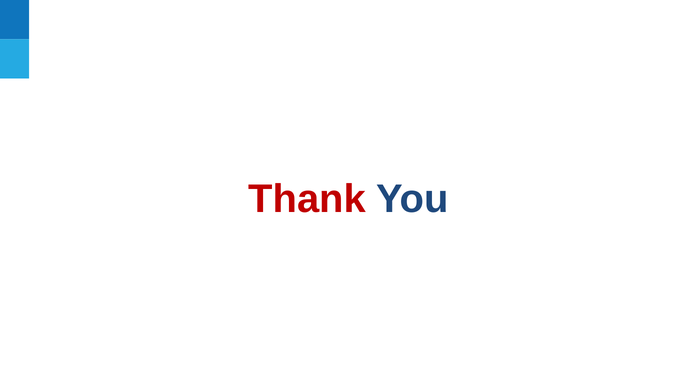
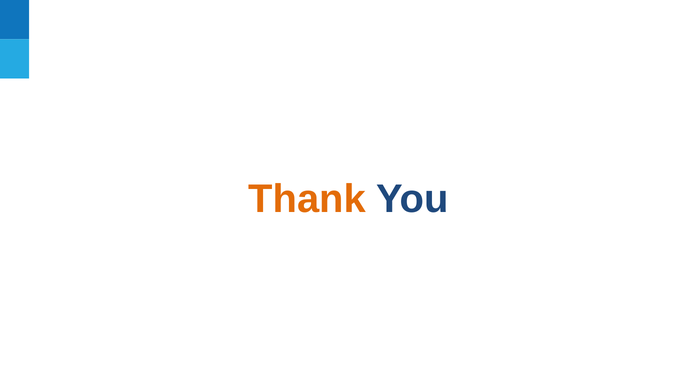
Thank colour: red -> orange
